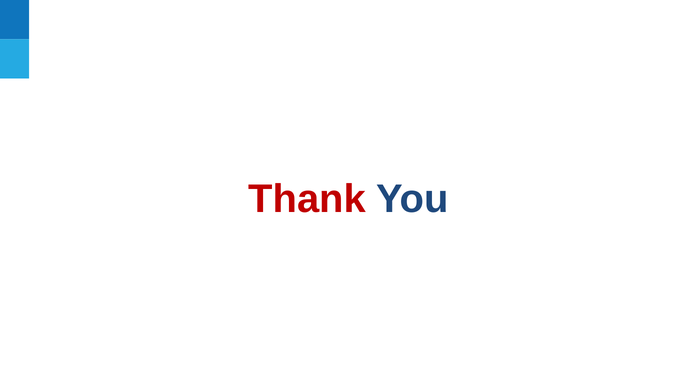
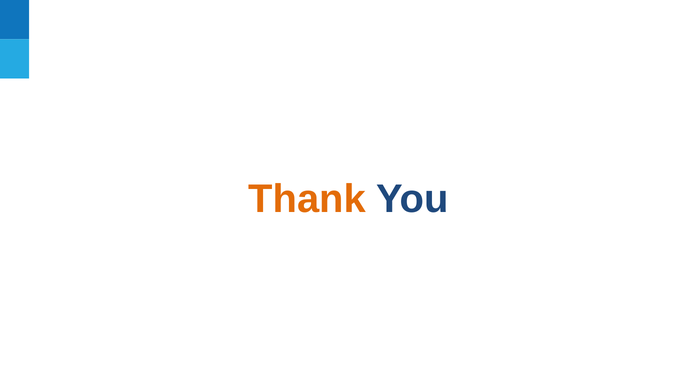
Thank colour: red -> orange
